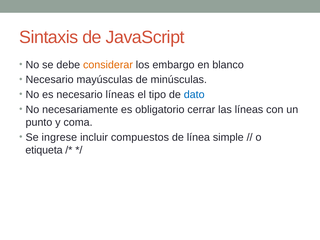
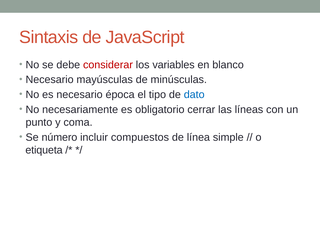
considerar colour: orange -> red
embargo: embargo -> variables
necesario líneas: líneas -> época
ingrese: ingrese -> número
